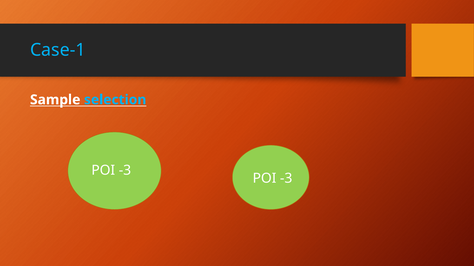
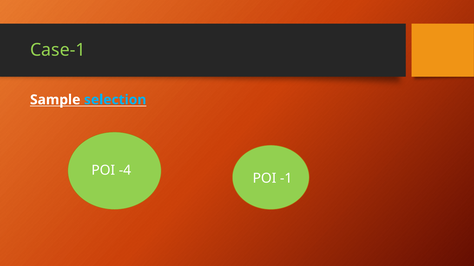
Case-1 colour: light blue -> light green
-3 at (125, 171): -3 -> -4
-3 at (286, 179): -3 -> -1
